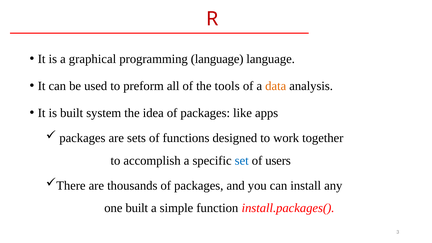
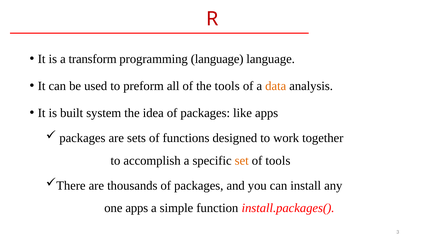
graphical: graphical -> transform
set colour: blue -> orange
of users: users -> tools
one built: built -> apps
